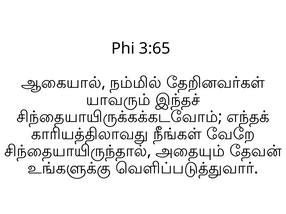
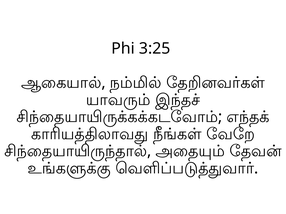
3:65: 3:65 -> 3:25
